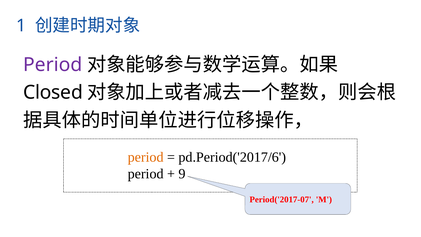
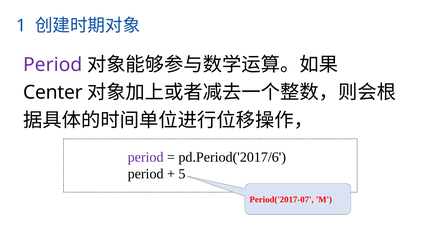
Closed: Closed -> Center
period at (146, 157) colour: orange -> purple
9: 9 -> 5
